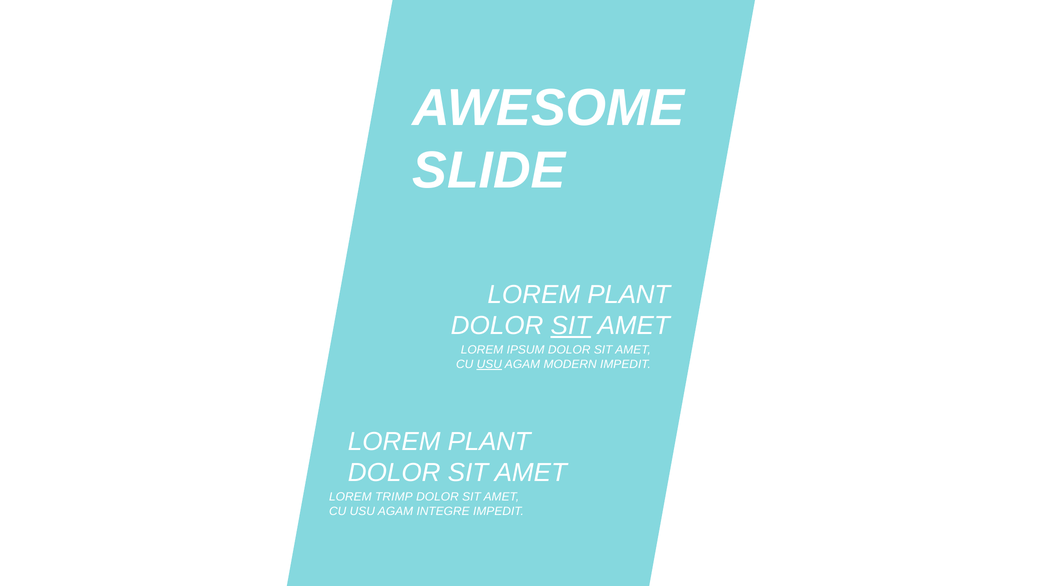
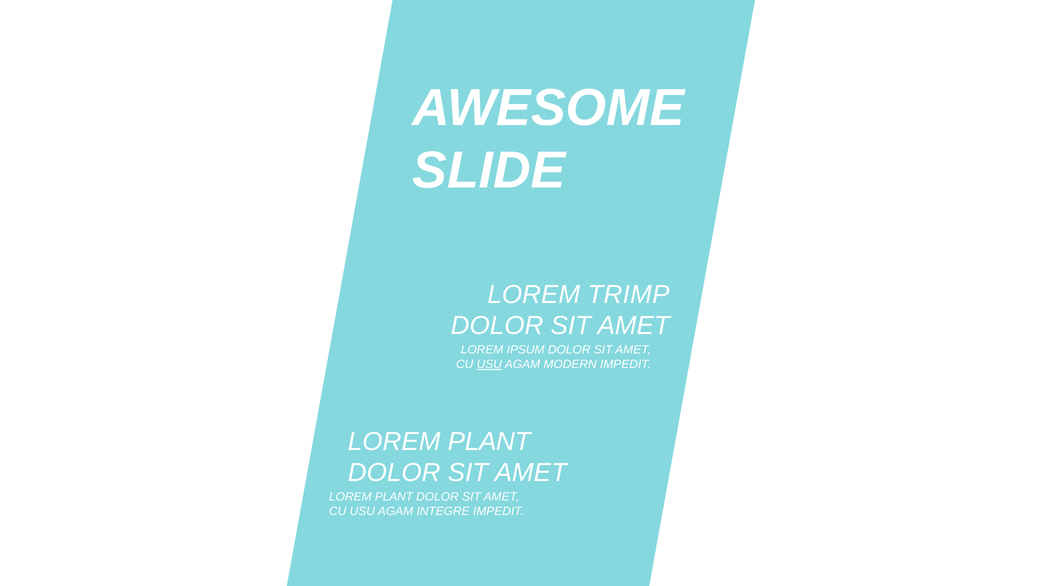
PLANT at (629, 295): PLANT -> TRIMP
SIT at (571, 326) underline: present -> none
TRIMP at (394, 497): TRIMP -> PLANT
